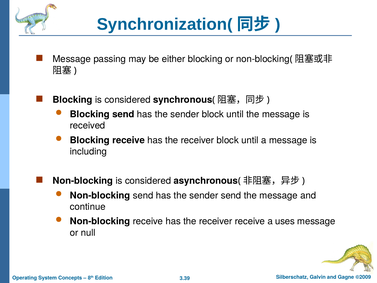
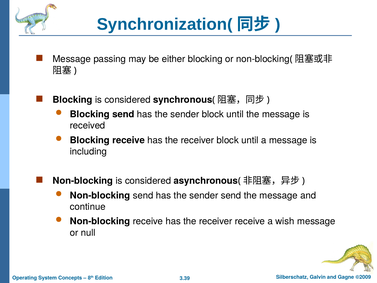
uses: uses -> wish
